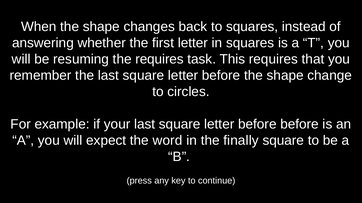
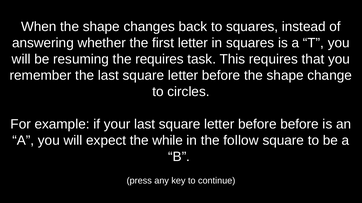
word: word -> while
finally: finally -> follow
